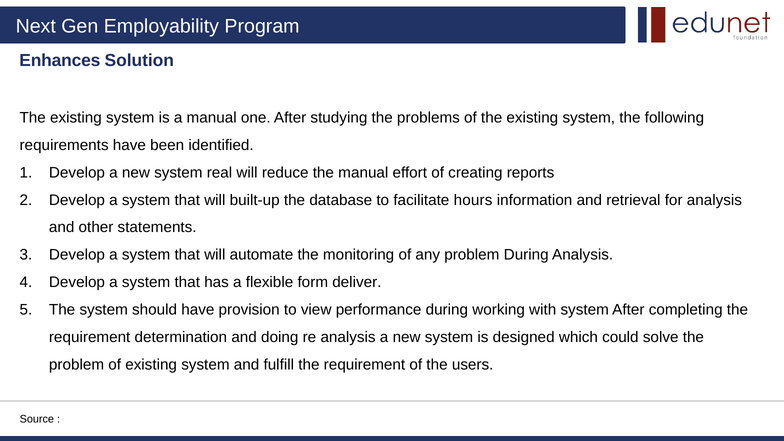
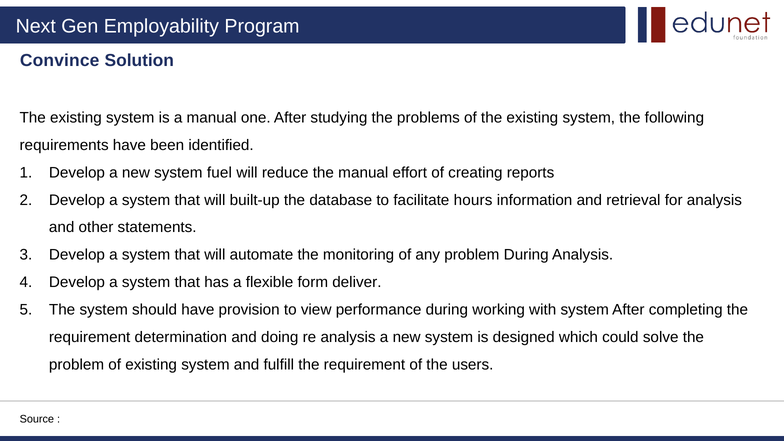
Enhances: Enhances -> Convince
real: real -> fuel
